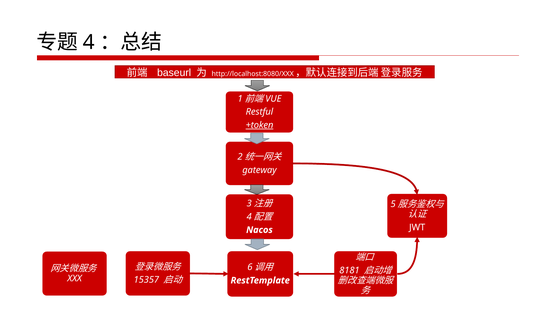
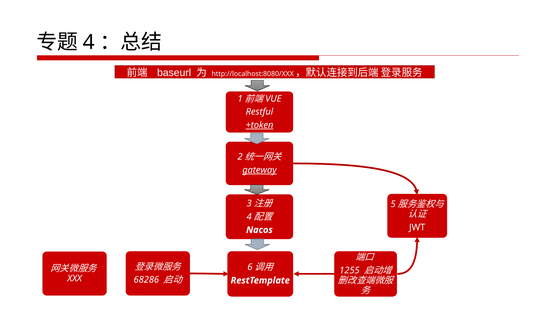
gateway underline: none -> present
8181: 8181 -> 1255
15357: 15357 -> 68286
